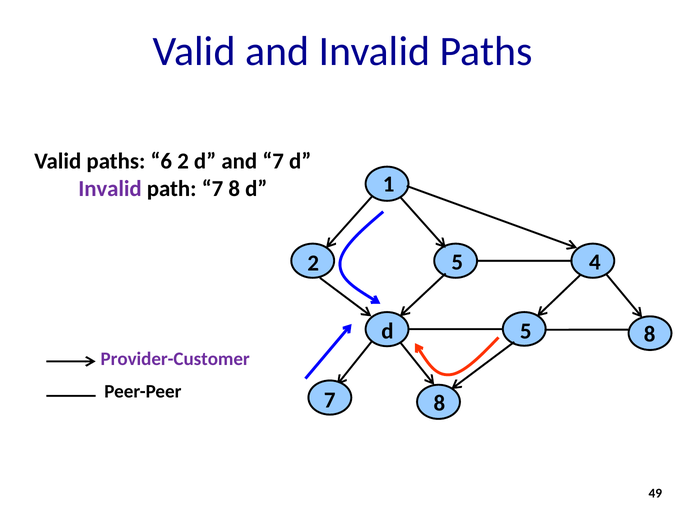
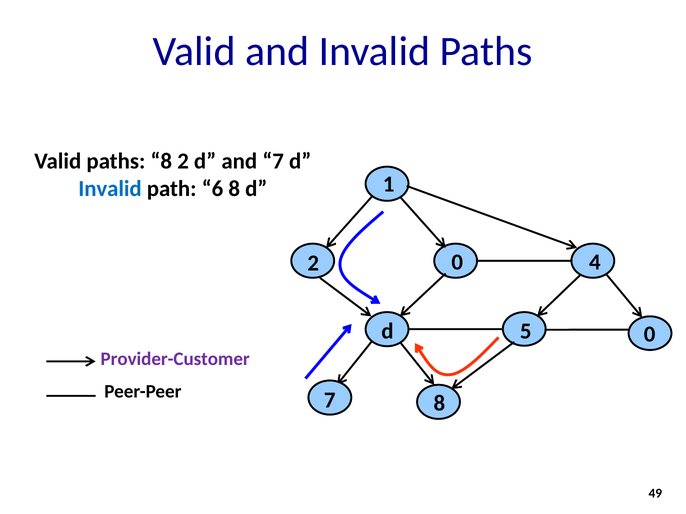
paths 6: 6 -> 8
Invalid at (110, 189) colour: purple -> blue
path 7: 7 -> 6
2 5: 5 -> 0
5 8: 8 -> 0
